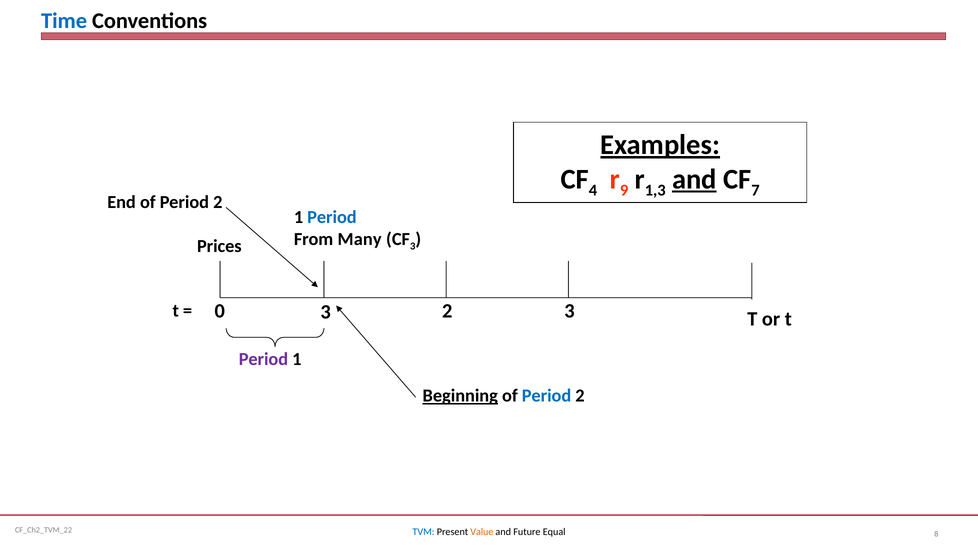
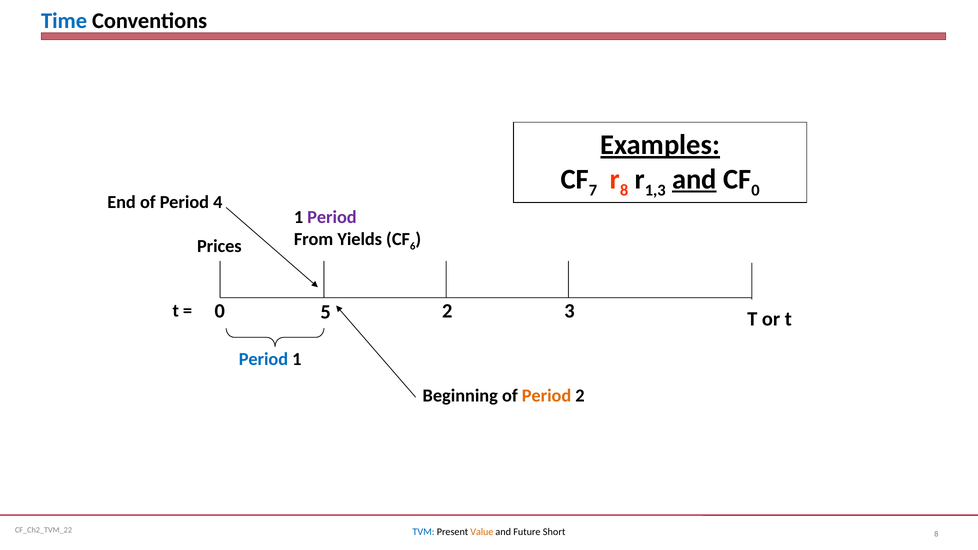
4: 4 -> 7
9 at (624, 190): 9 -> 8
7 at (755, 190): 7 -> 0
End of Period 2: 2 -> 4
Period at (332, 217) colour: blue -> purple
Many: Many -> Yields
3 at (413, 246): 3 -> 6
0 3: 3 -> 5
Period at (263, 359) colour: purple -> blue
Beginning underline: present -> none
Period at (546, 396) colour: blue -> orange
Equal: Equal -> Short
